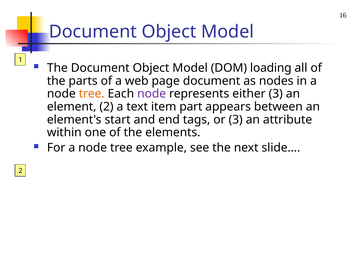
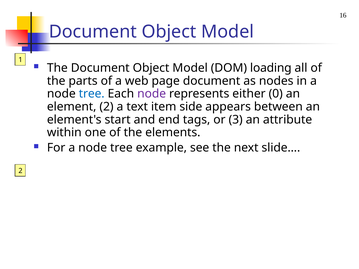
tree at (92, 94) colour: orange -> blue
either 3: 3 -> 0
part: part -> side
